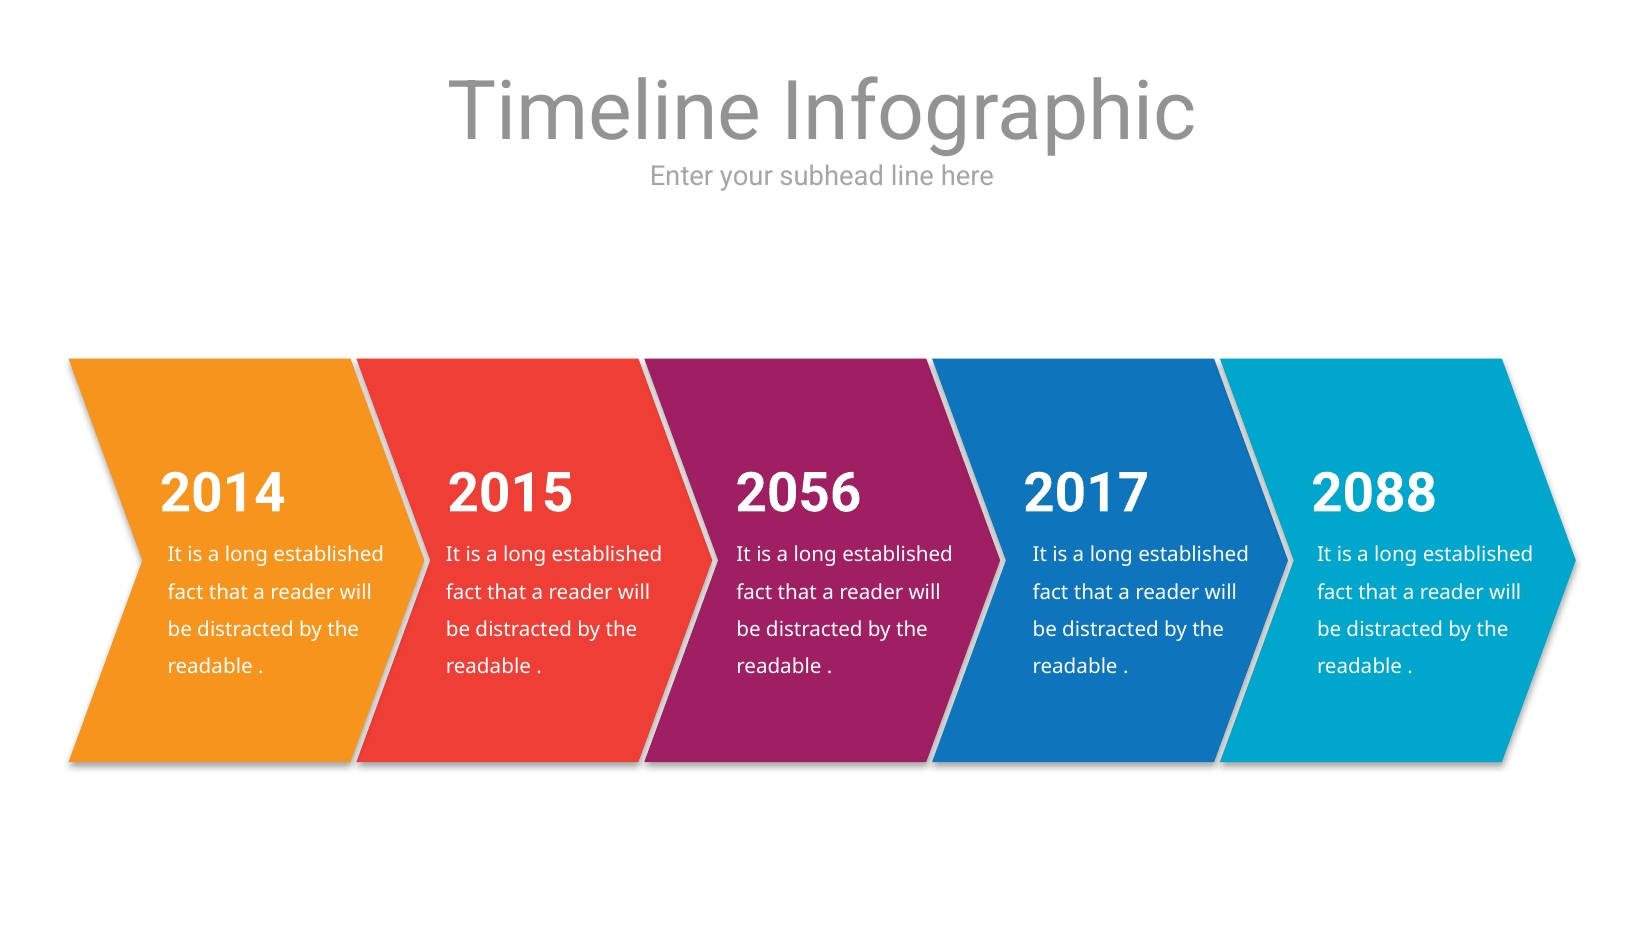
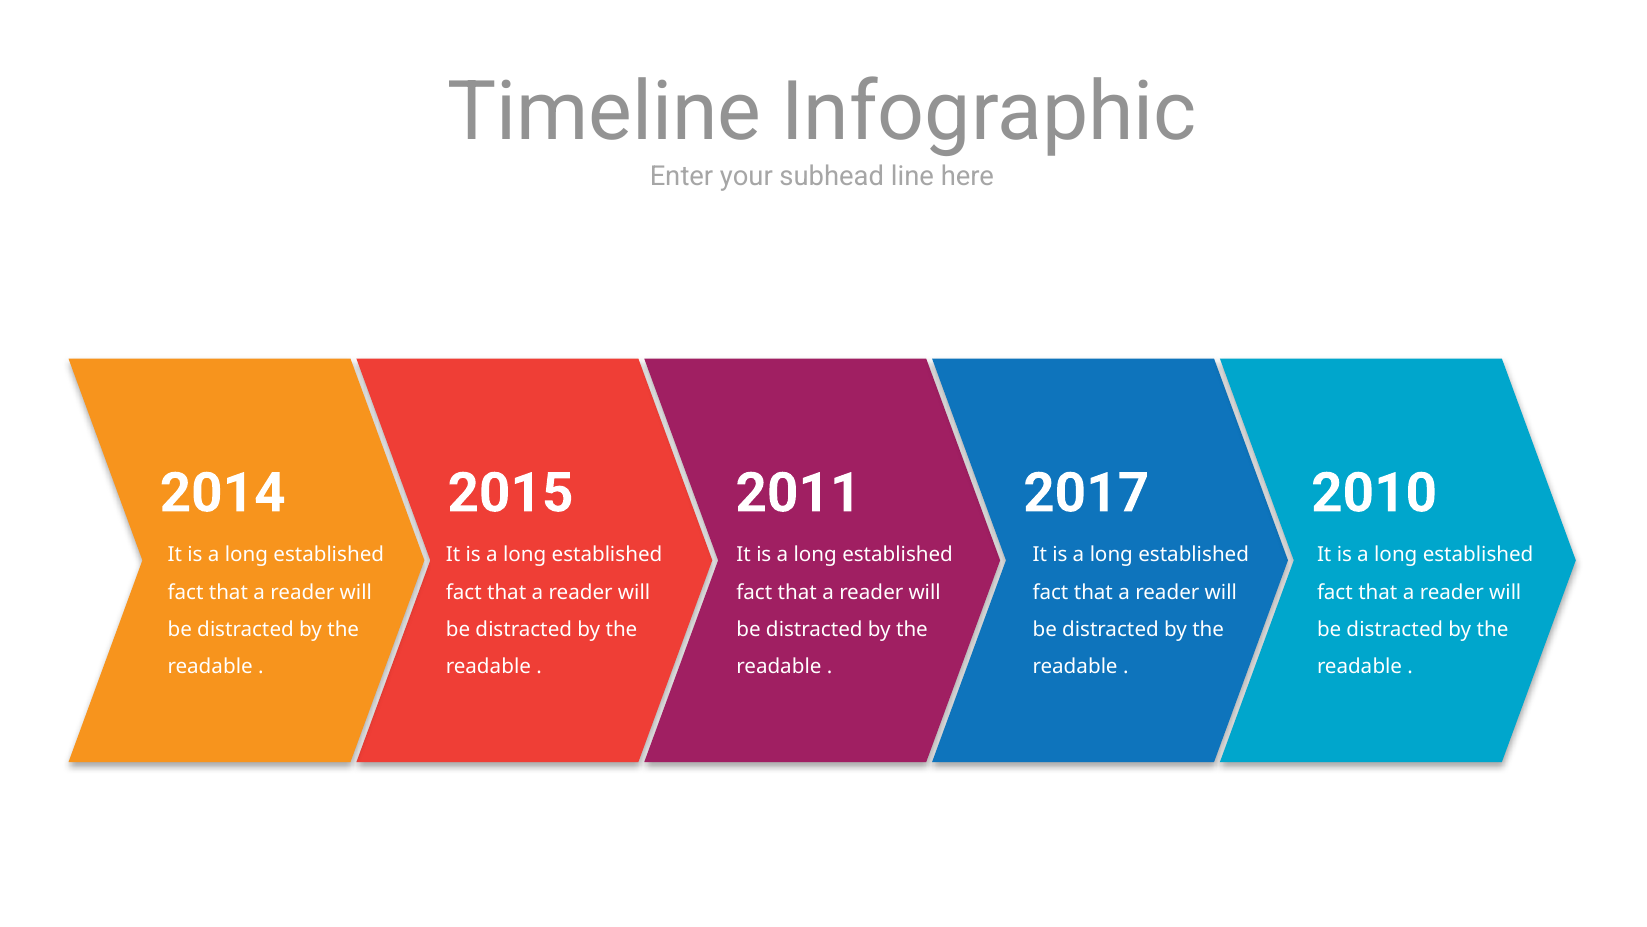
2056: 2056 -> 2011
2088: 2088 -> 2010
